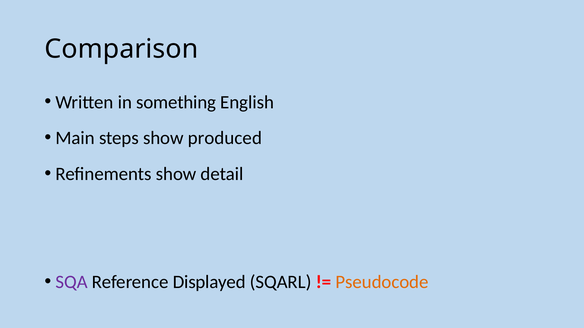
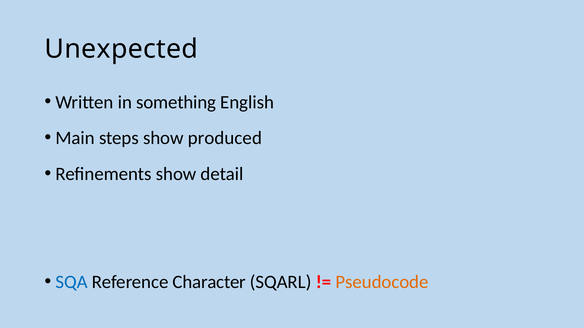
Comparison: Comparison -> Unexpected
SQA colour: purple -> blue
Displayed: Displayed -> Character
